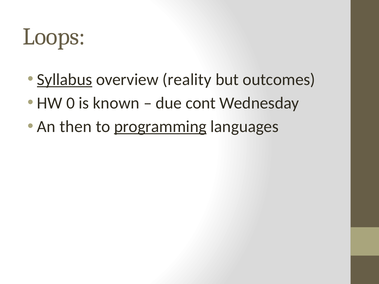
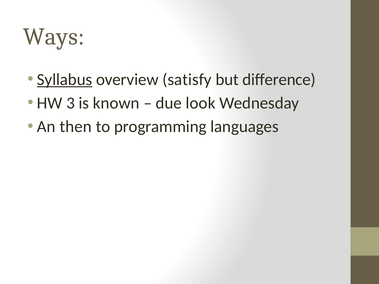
Loops: Loops -> Ways
reality: reality -> satisfy
outcomes: outcomes -> difference
0: 0 -> 3
cont: cont -> look
programming underline: present -> none
